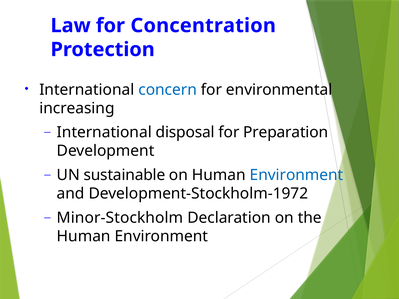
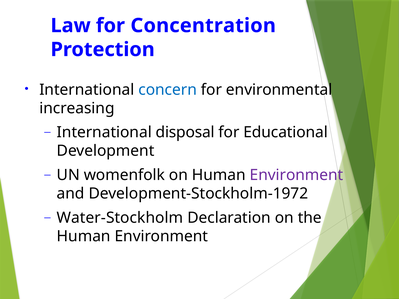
Preparation: Preparation -> Educational
sustainable: sustainable -> womenfolk
Environment at (296, 175) colour: blue -> purple
Minor-Stockholm: Minor-Stockholm -> Water-Stockholm
